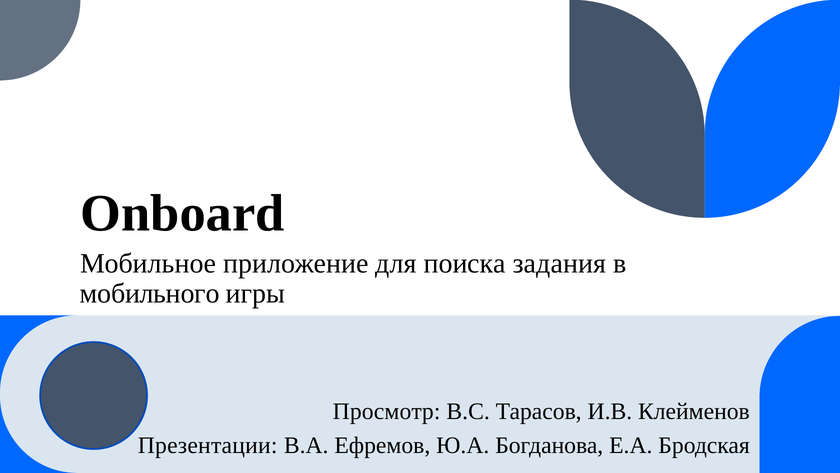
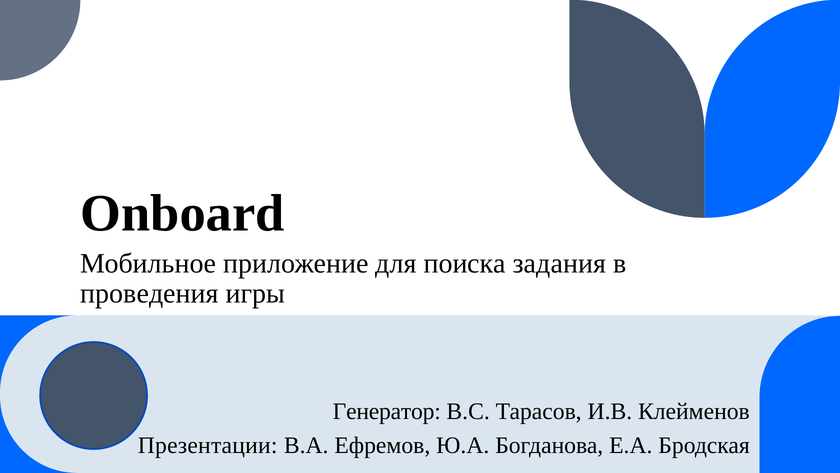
мобильного: мобильного -> проведения
Просмотр: Просмотр -> Генератор
